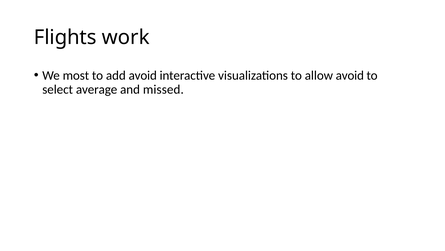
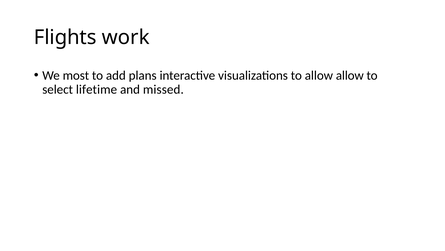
add avoid: avoid -> plans
allow avoid: avoid -> allow
average: average -> lifetime
